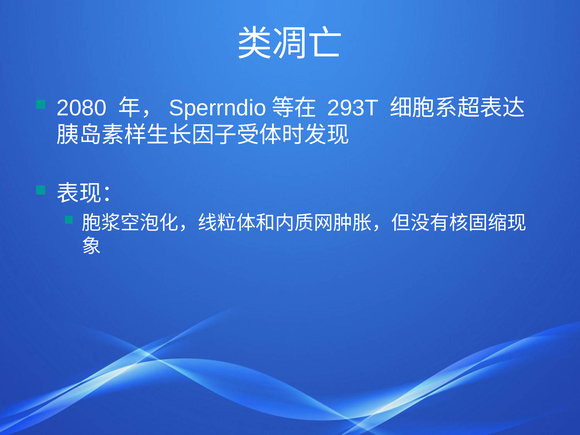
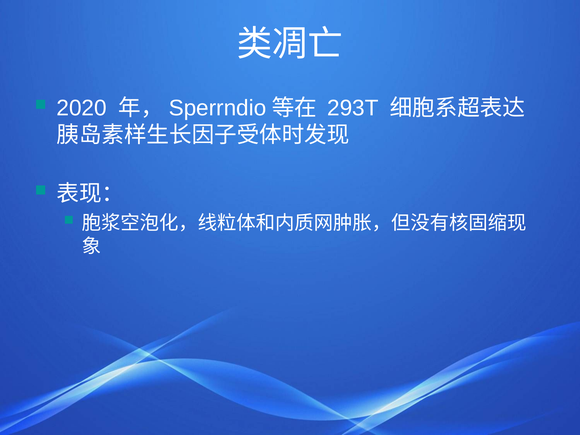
2080: 2080 -> 2020
